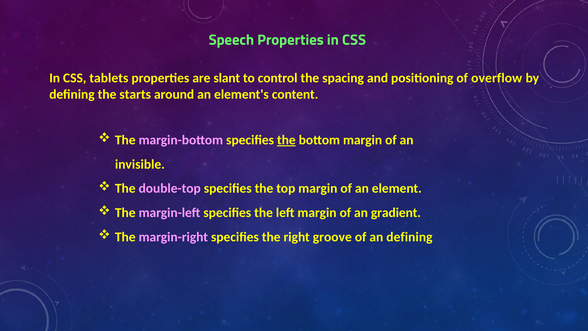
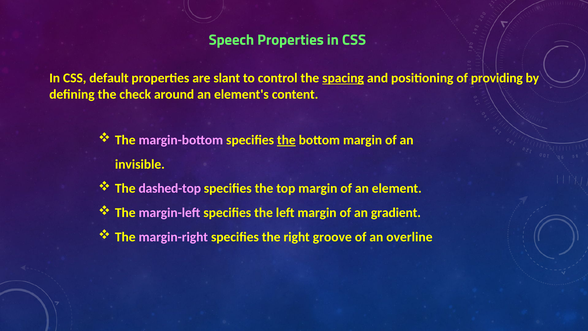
tablets: tablets -> default
spacing underline: none -> present
overflow: overflow -> providing
starts: starts -> check
double-top: double-top -> dashed-top
an defining: defining -> overline
